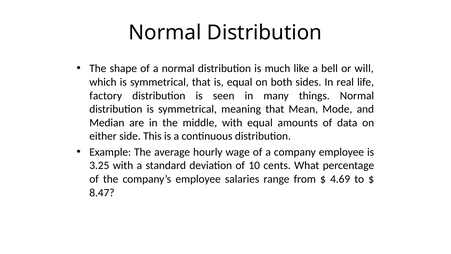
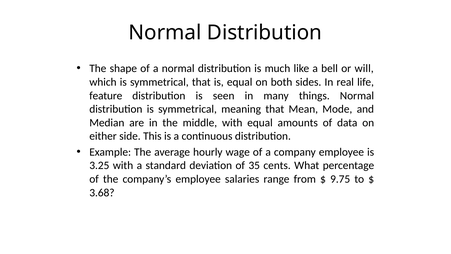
factory: factory -> feature
10: 10 -> 35
4.69: 4.69 -> 9.75
8.47: 8.47 -> 3.68
